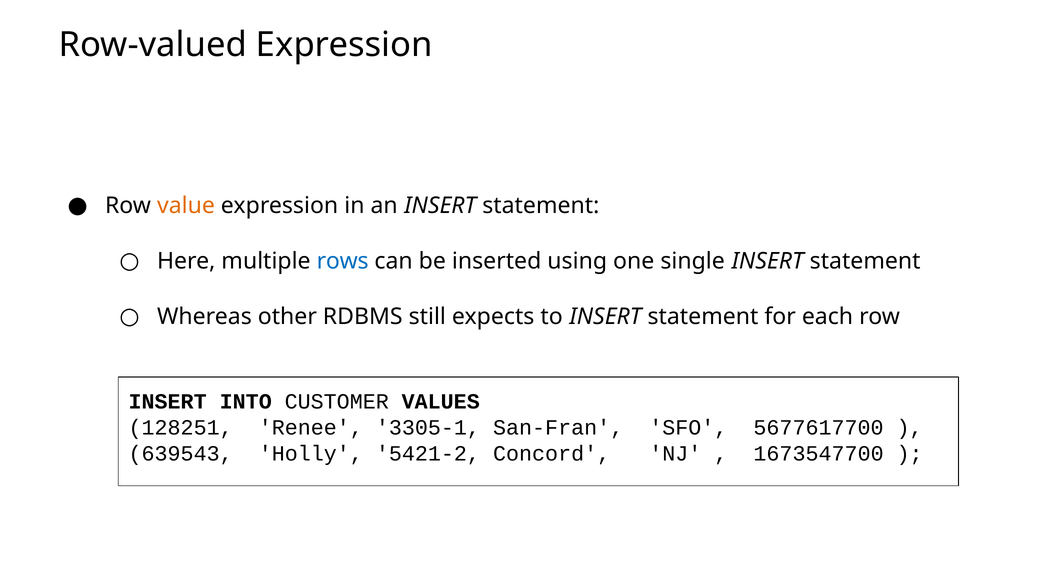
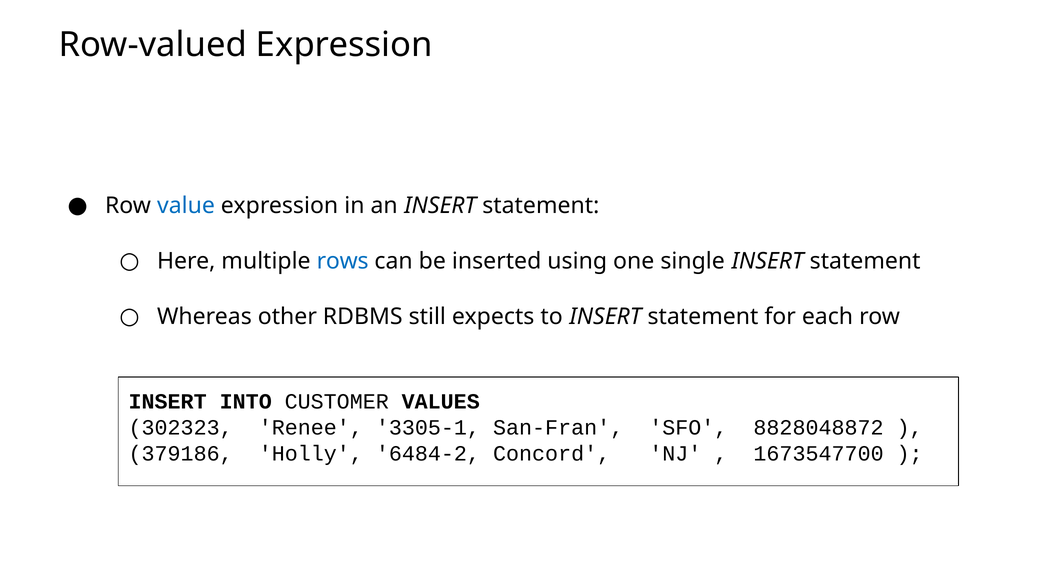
value colour: orange -> blue
128251: 128251 -> 302323
5677617700: 5677617700 -> 8828048872
639543: 639543 -> 379186
5421-2: 5421-2 -> 6484-2
